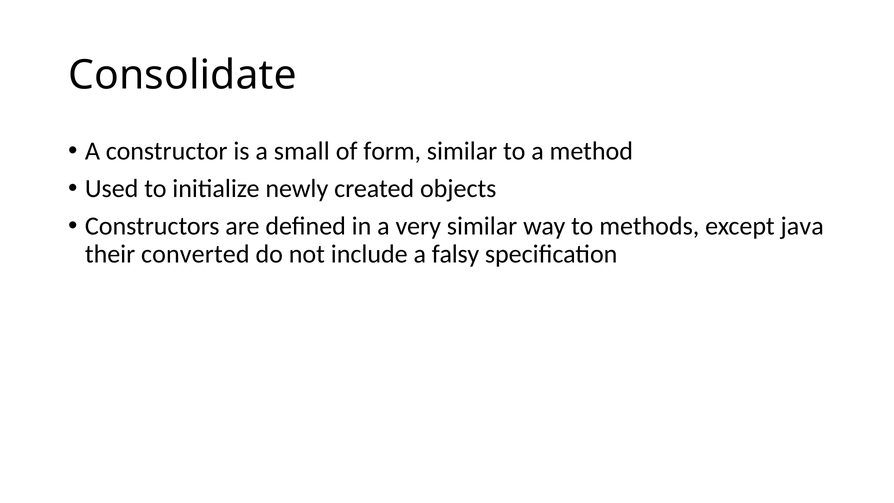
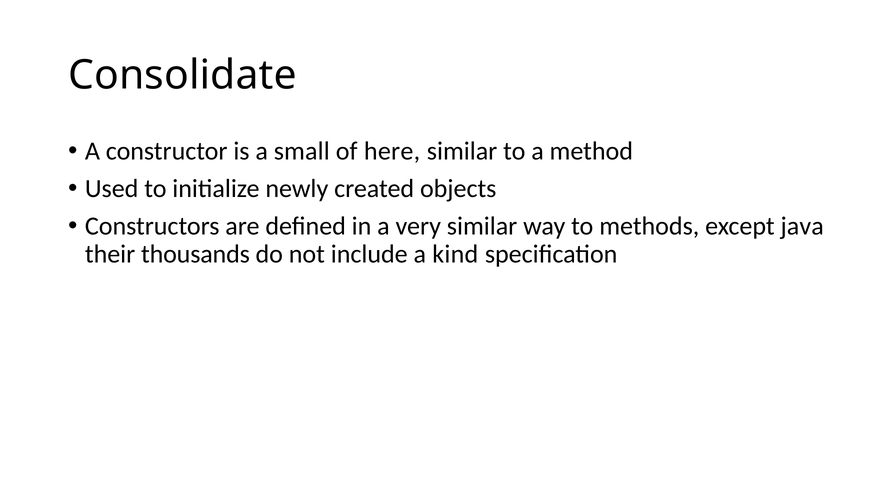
form: form -> here
converted: converted -> thousands
falsy: falsy -> kind
